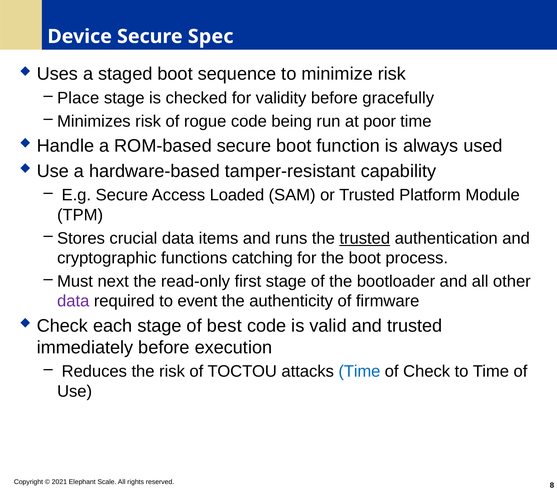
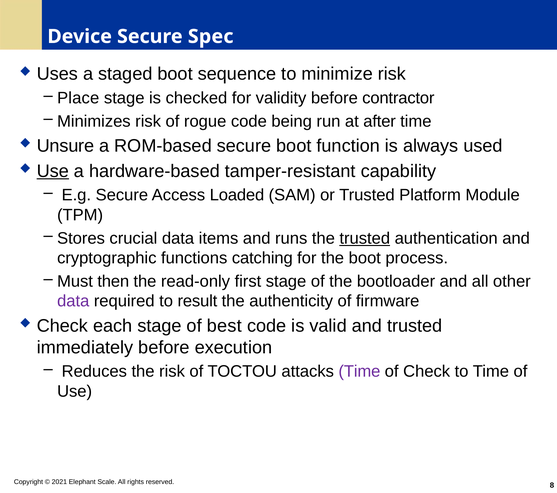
gracefully: gracefully -> contractor
poor: poor -> after
Handle: Handle -> Unsure
Use at (53, 171) underline: none -> present
next: next -> then
event: event -> result
Time at (359, 372) colour: blue -> purple
